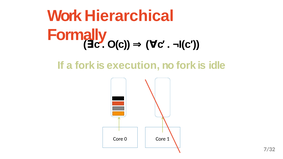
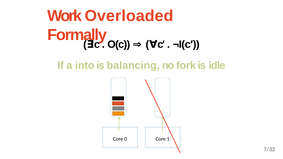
Hierarchical: Hierarchical -> Overloaded
a fork: fork -> into
execution: execution -> balancing
